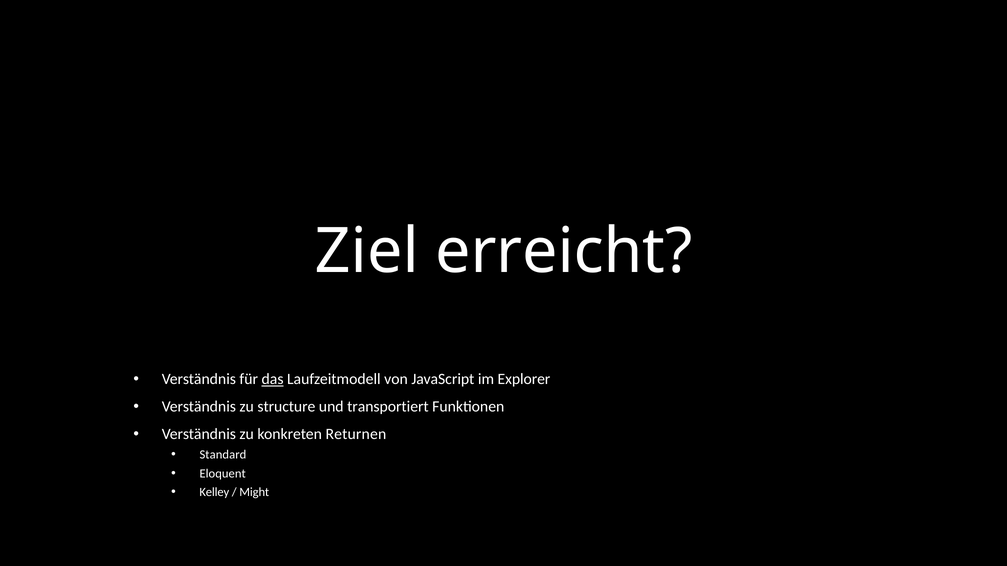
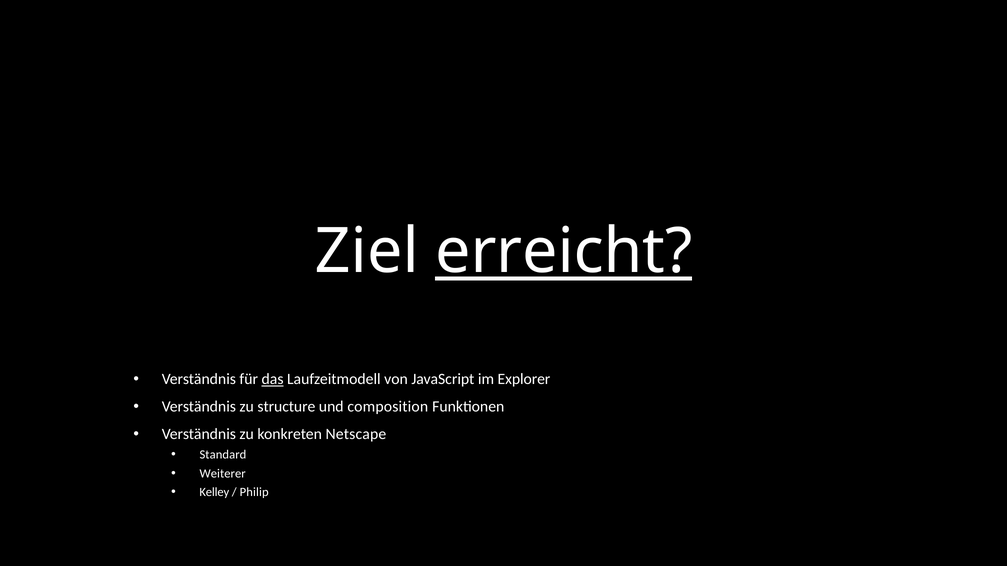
erreicht underline: none -> present
transportiert: transportiert -> composition
Returnen: Returnen -> Netscape
Eloquent: Eloquent -> Weiterer
Might: Might -> Philip
